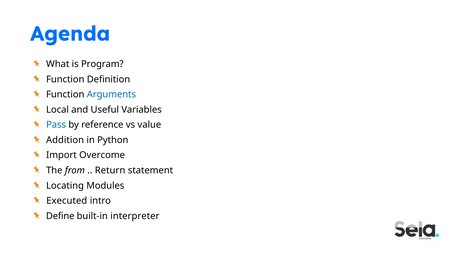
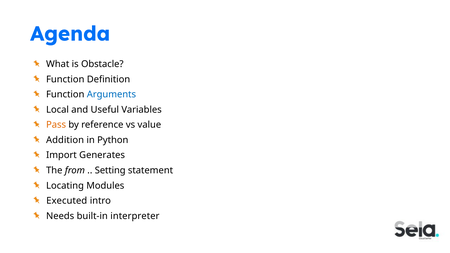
Program: Program -> Obstacle
Pass colour: blue -> orange
Overcome: Overcome -> Generates
Return: Return -> Setting
Define: Define -> Needs
